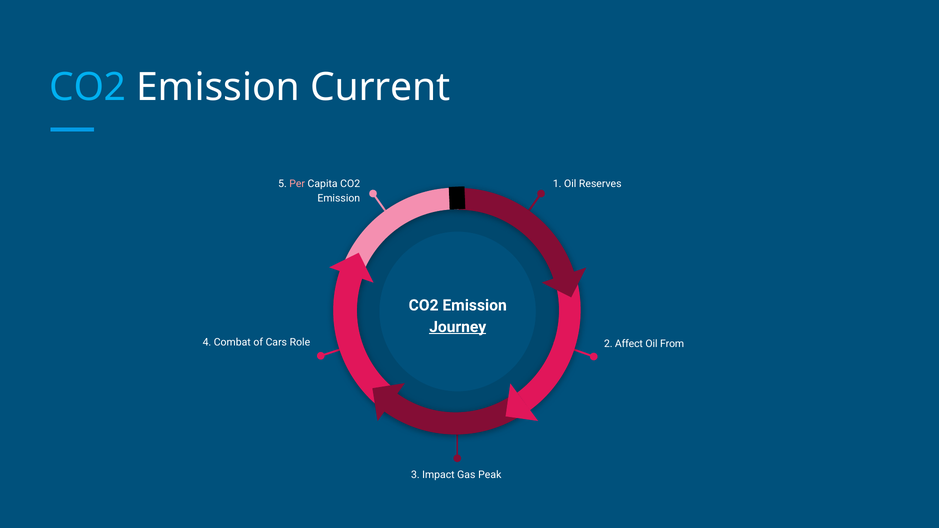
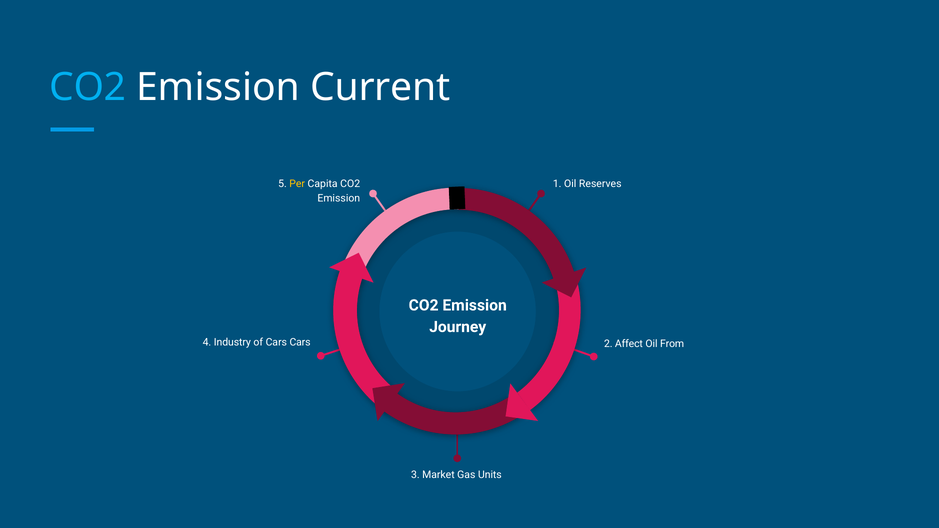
Per colour: pink -> yellow
Journey underline: present -> none
Combat: Combat -> Industry
Cars Role: Role -> Cars
Impact: Impact -> Market
Peak: Peak -> Units
